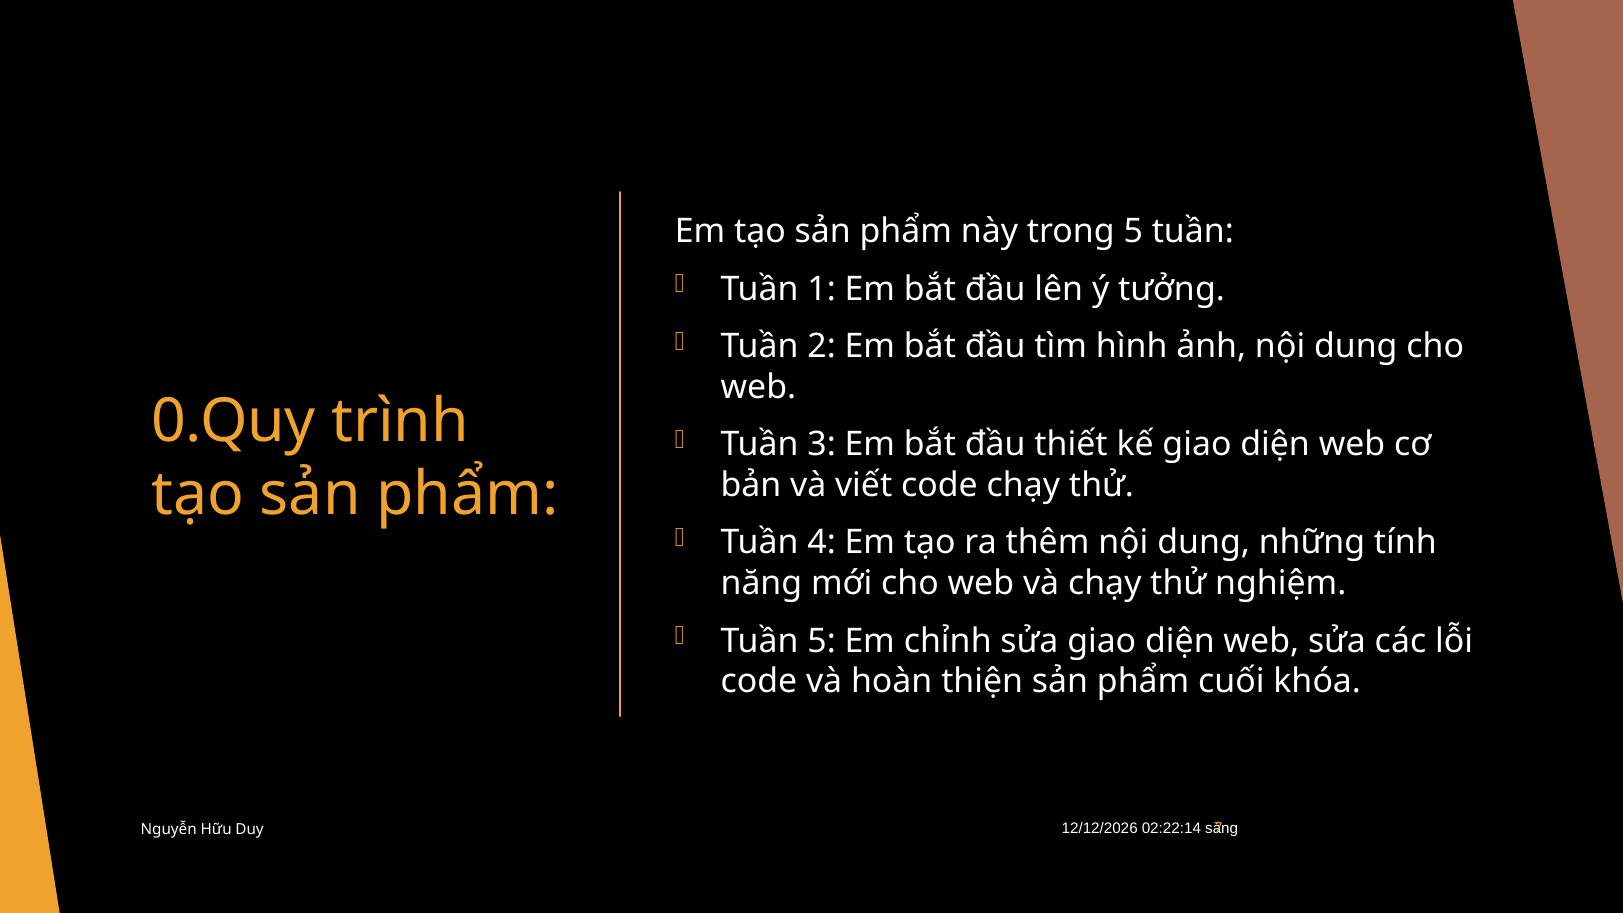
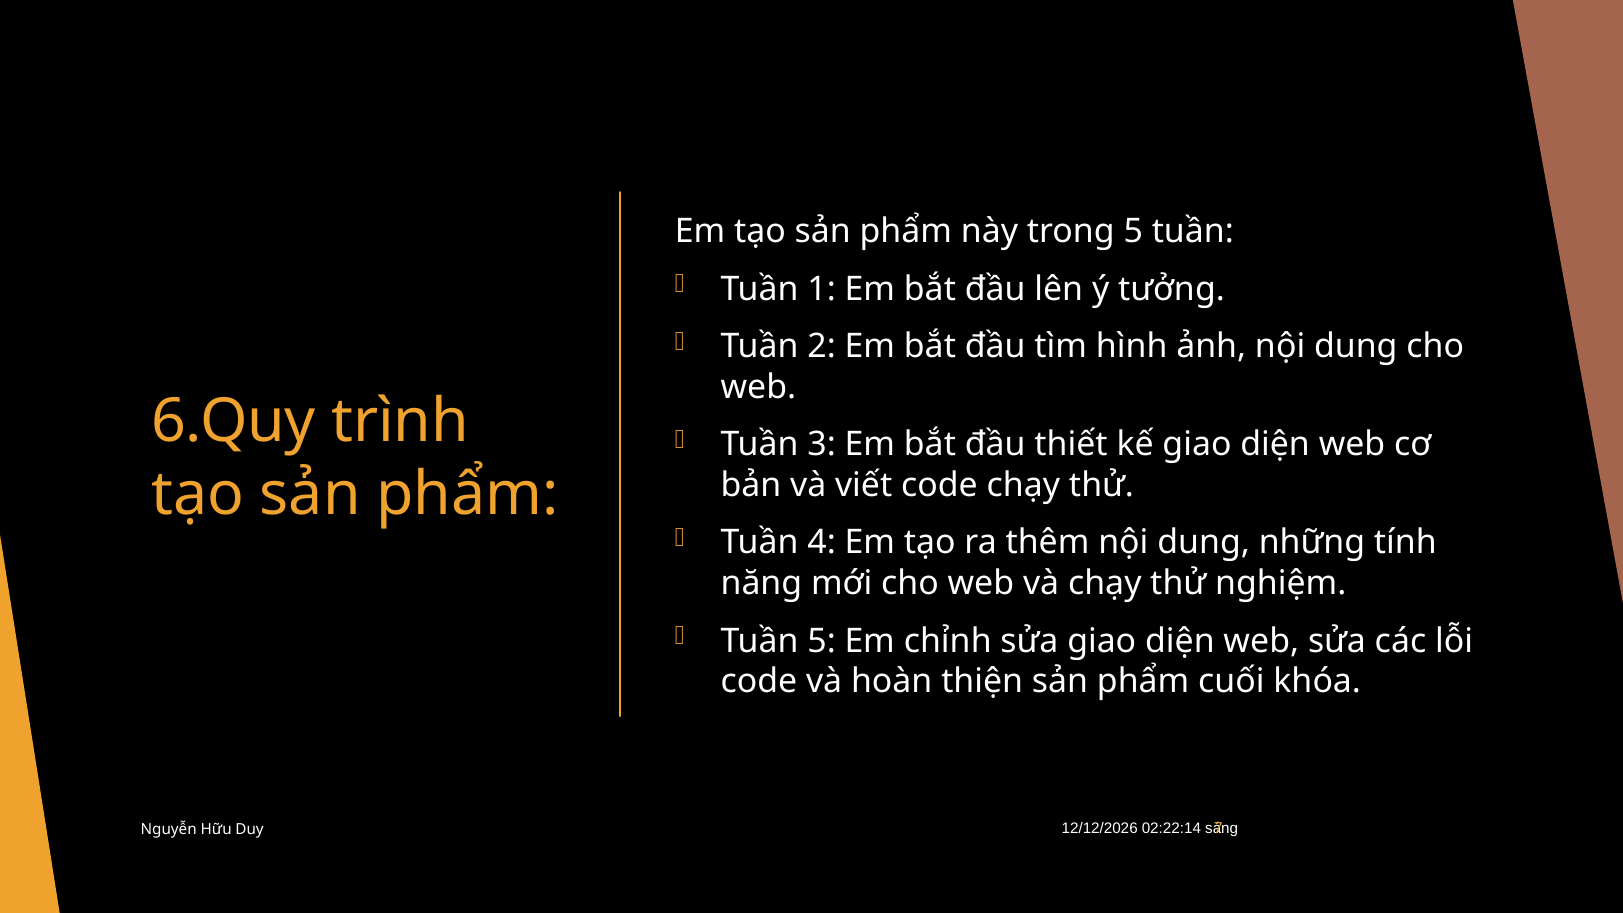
0.Quy: 0.Quy -> 6.Quy
